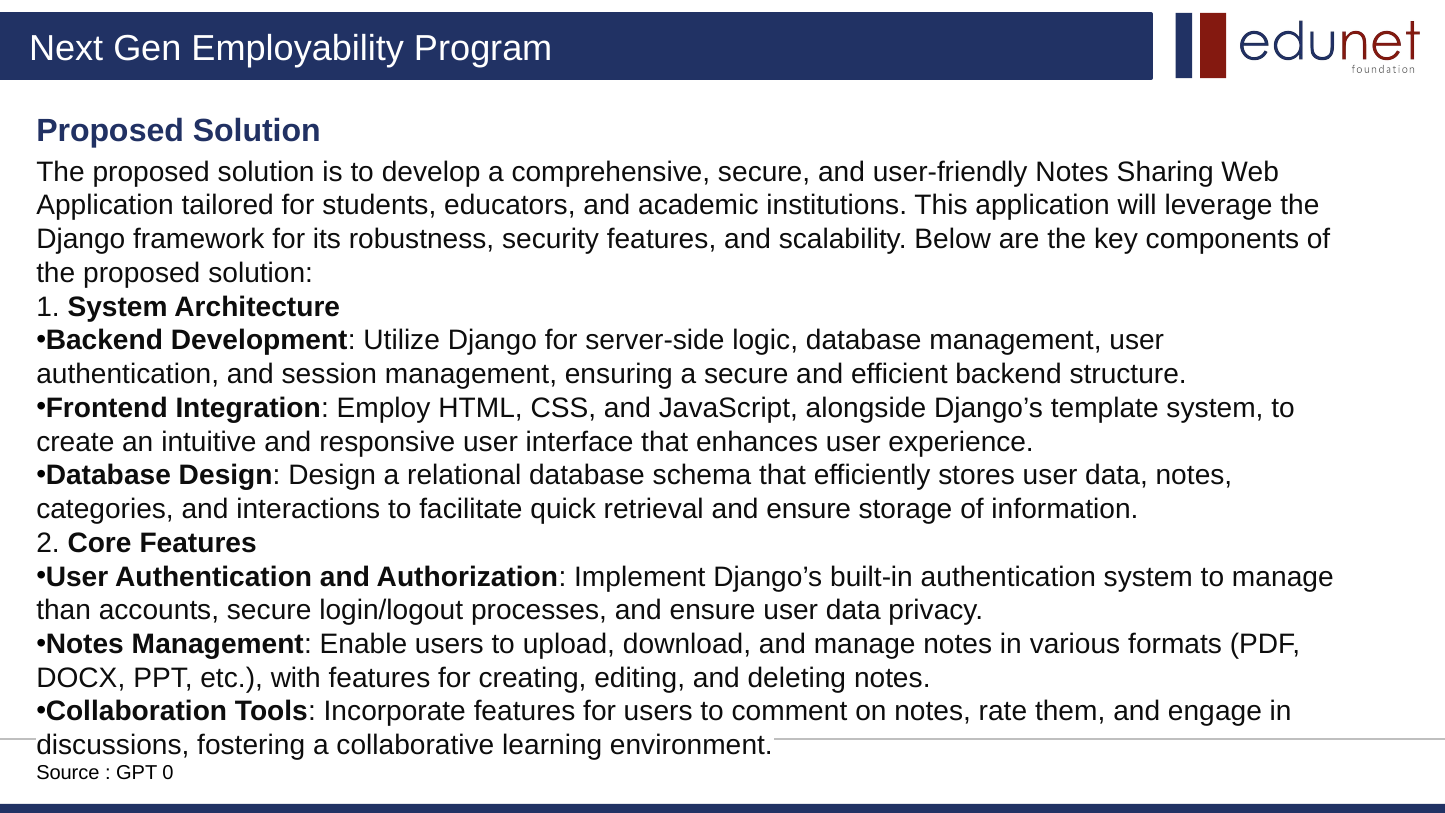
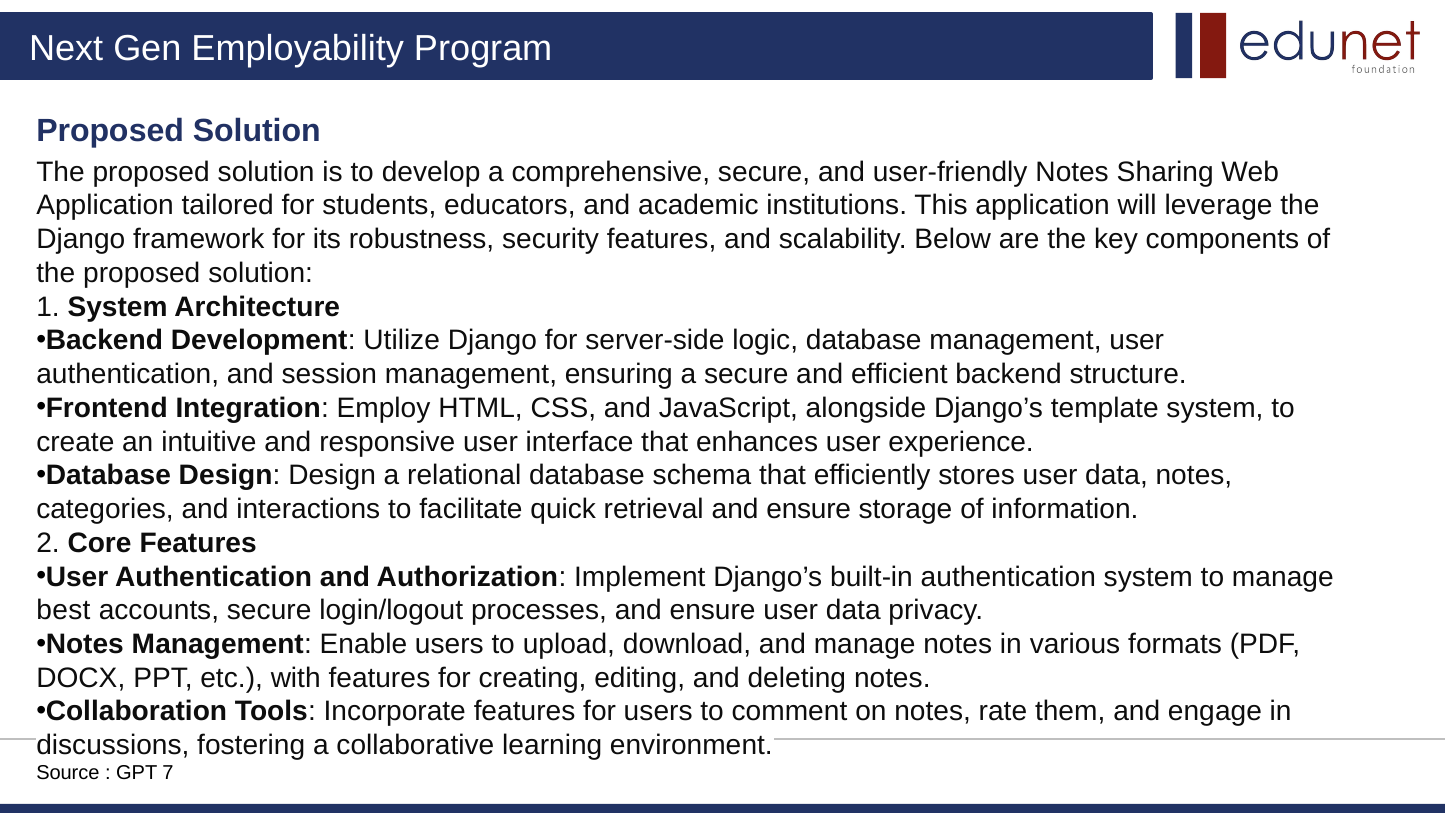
than: than -> best
0: 0 -> 7
